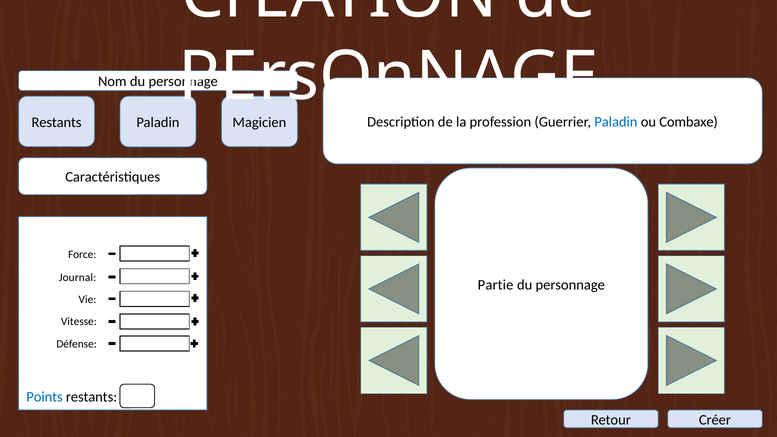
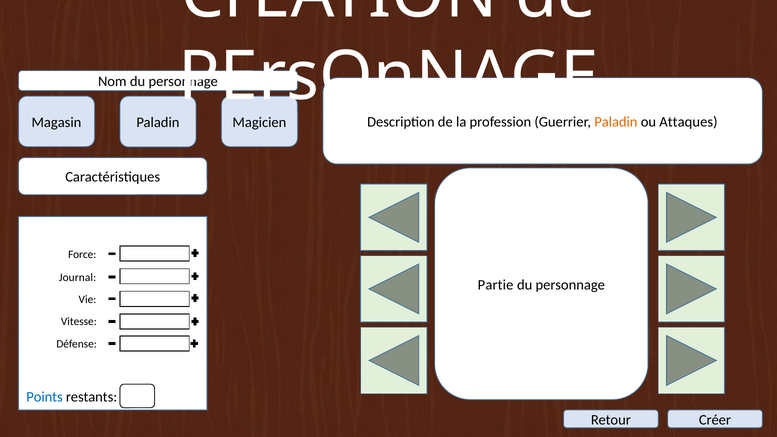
Paladin at (616, 122) colour: blue -> orange
Combaxe: Combaxe -> Attaques
Restants at (57, 122): Restants -> Magasin
